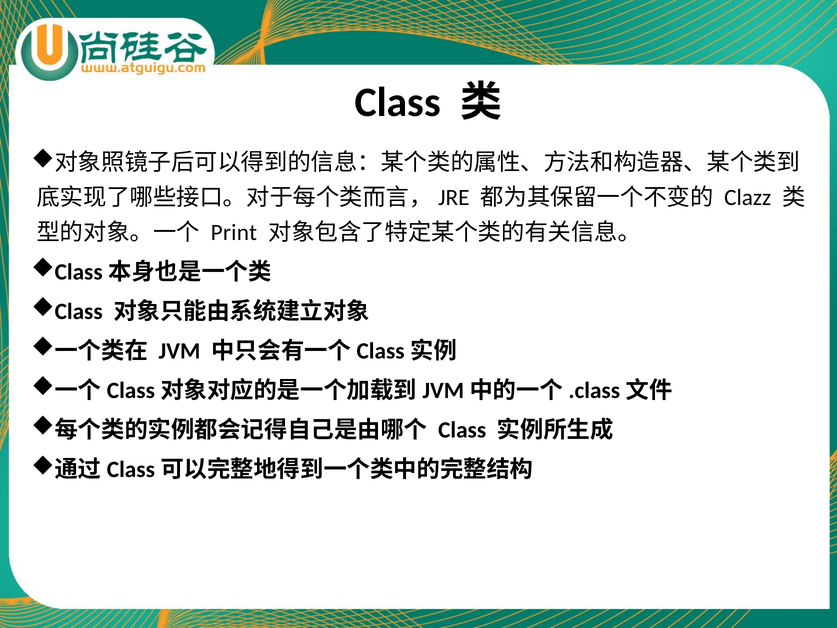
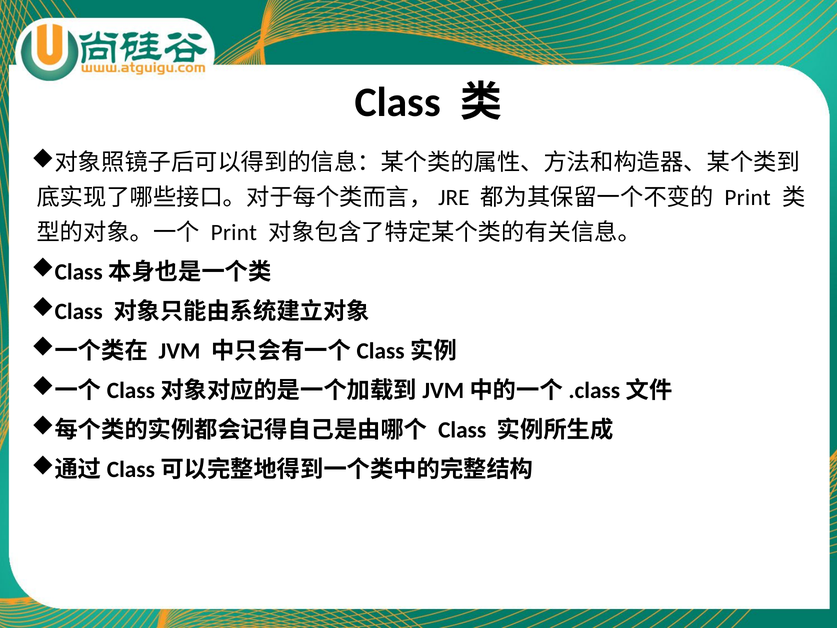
Clazz at (748, 197): Clazz -> Print
